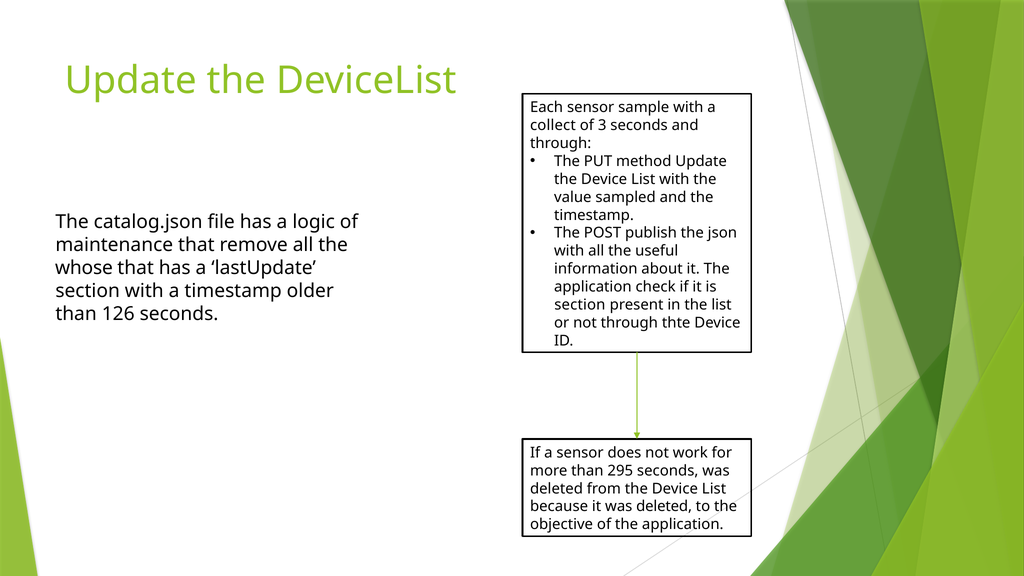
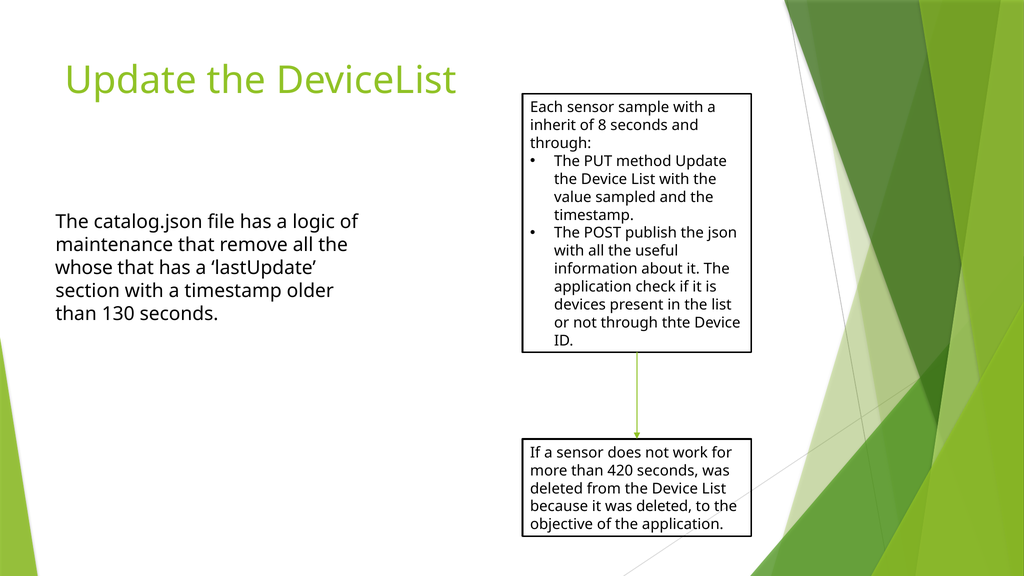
collect: collect -> inherit
3: 3 -> 8
section at (580, 305): section -> devices
126: 126 -> 130
295: 295 -> 420
